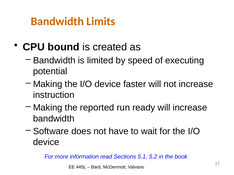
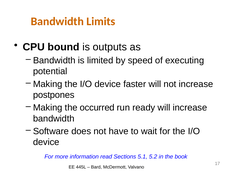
created: created -> outputs
instruction: instruction -> postpones
reported: reported -> occurred
